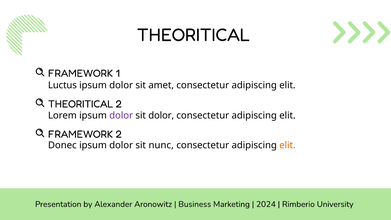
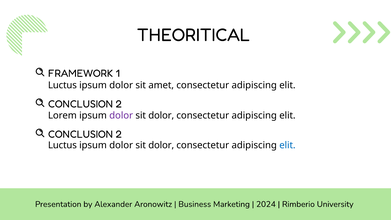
THEORITICAL at (81, 104): THEORITICAL -> CONCLUSION
FRAMEWORK at (81, 134): FRAMEWORK -> CONCLUSION
Donec at (62, 145): Donec -> Luctus
nunc at (161, 145): nunc -> dolor
elit at (287, 145) colour: orange -> blue
